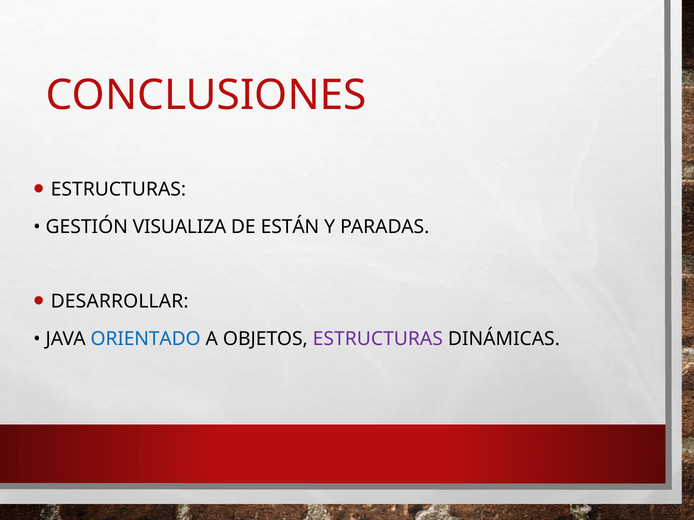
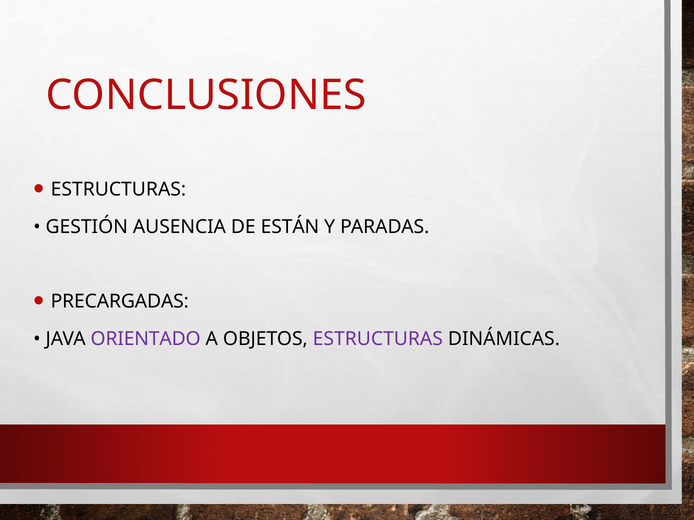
VISUALIZA: VISUALIZA -> AUSENCIA
DESARROLLAR: DESARROLLAR -> PRECARGADAS
ORIENTADO colour: blue -> purple
